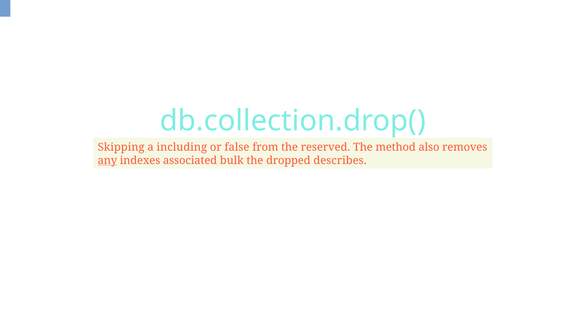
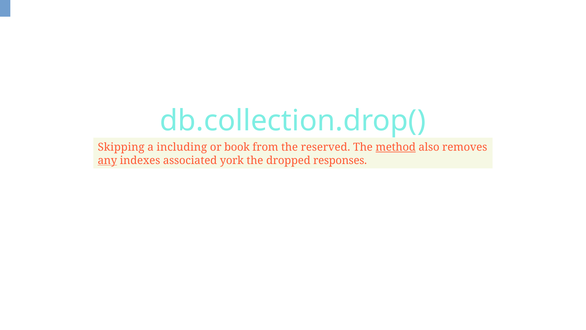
false: false -> book
method underline: none -> present
bulk: bulk -> york
describes: describes -> responses
